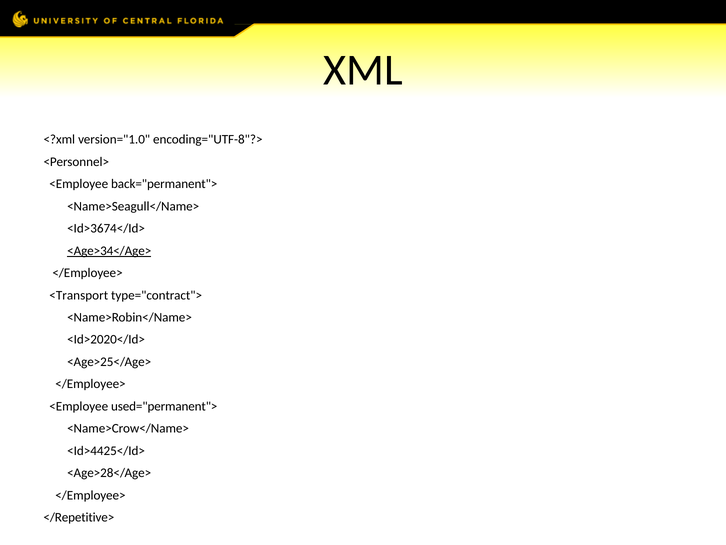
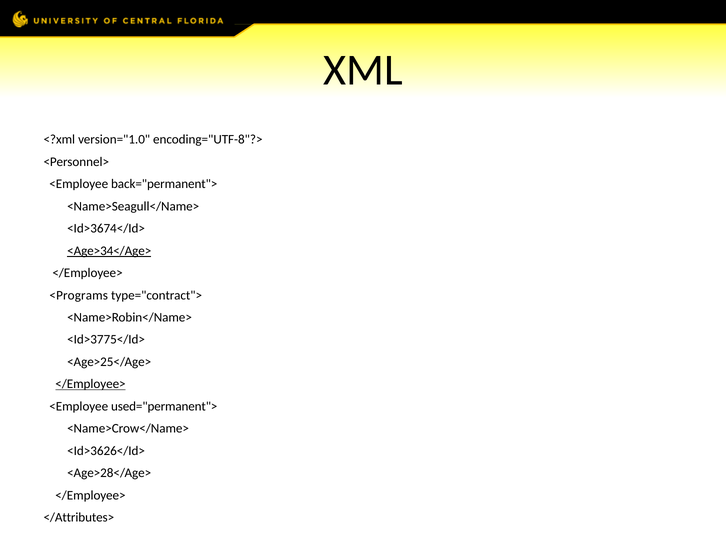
<Transport: <Transport -> <Programs
<Id>2020</Id>: <Id>2020</Id> -> <Id>3775</Id>
</Employee> at (90, 384) underline: none -> present
<Id>4425</Id>: <Id>4425</Id> -> <Id>3626</Id>
</Repetitive>: </Repetitive> -> </Attributes>
